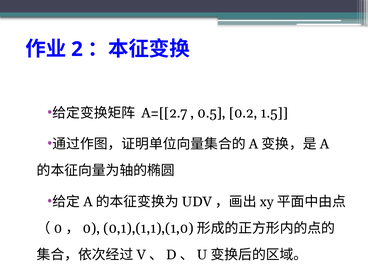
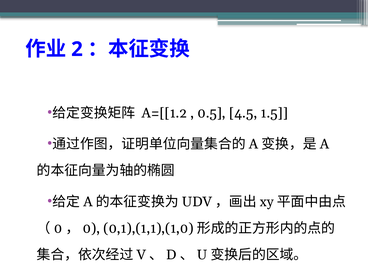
A=[[2.7: A=[[2.7 -> A=[[1.2
0.2: 0.2 -> 4.5
